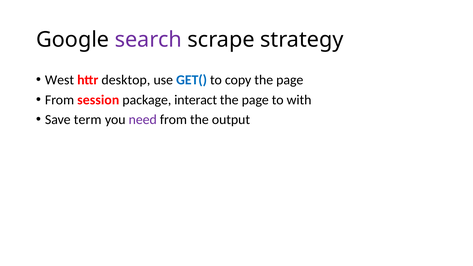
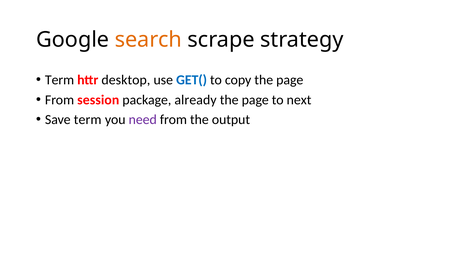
search colour: purple -> orange
West at (60, 80): West -> Term
interact: interact -> already
with: with -> next
